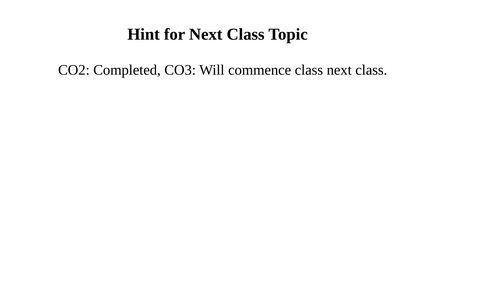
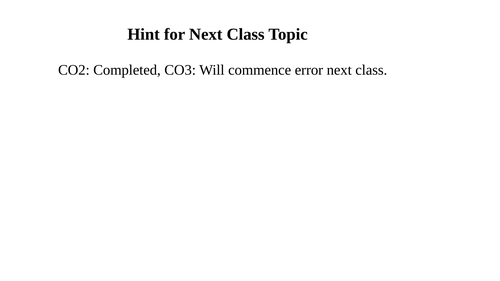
commence class: class -> error
